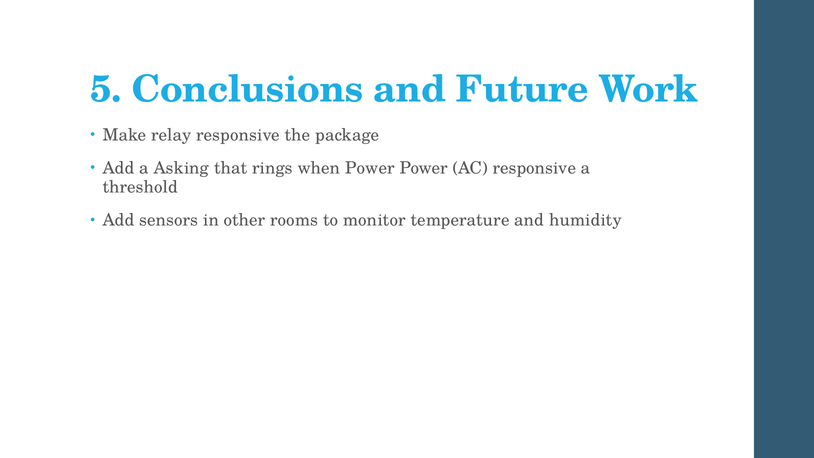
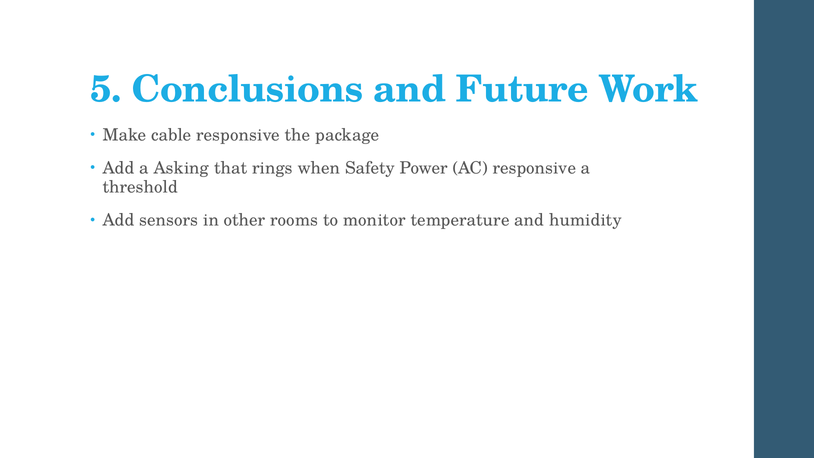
relay: relay -> cable
when Power: Power -> Safety
